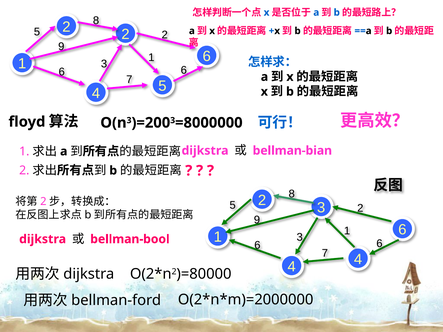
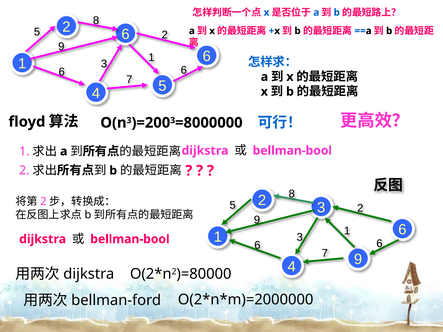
2 2: 2 -> 6
bellman-bian at (292, 151): bellman-bian -> bellman-bool
4 4: 4 -> 9
